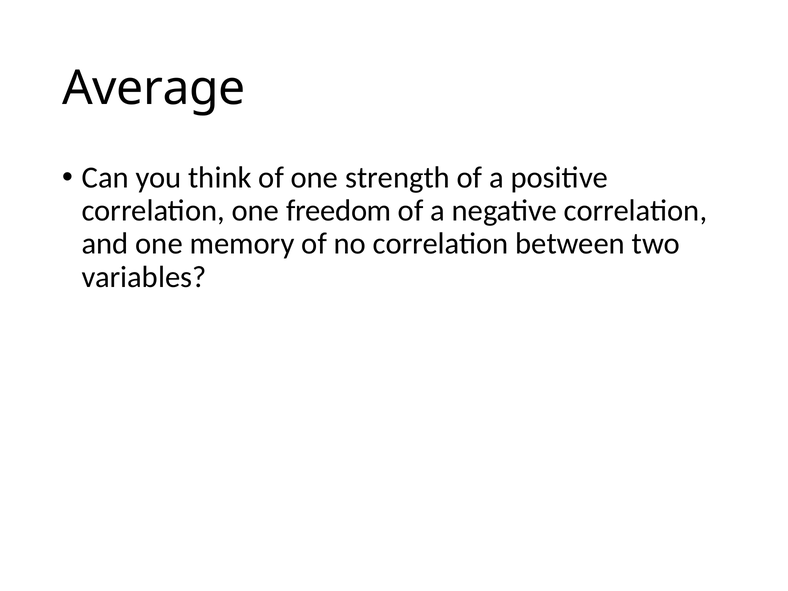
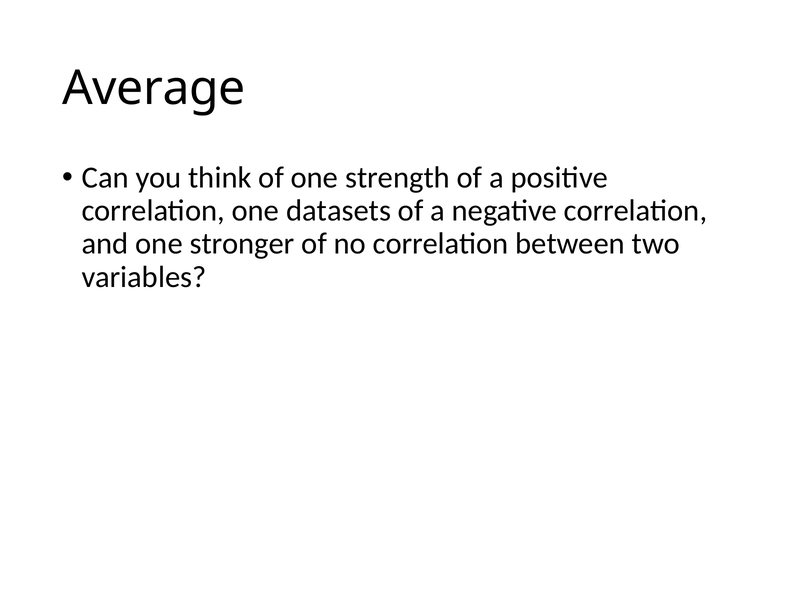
freedom: freedom -> datasets
memory: memory -> stronger
